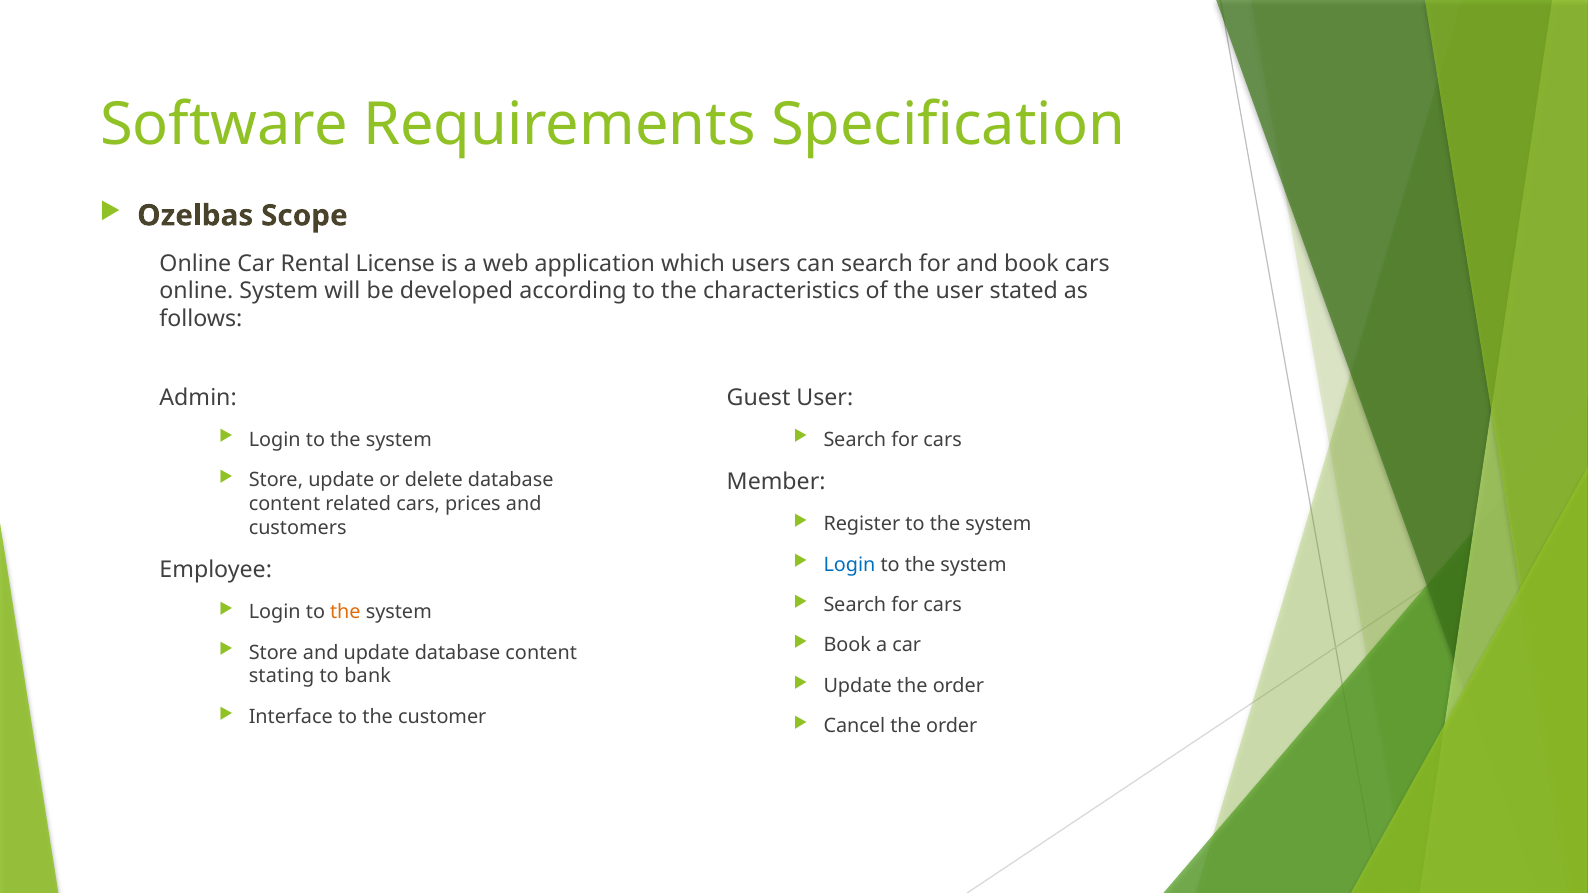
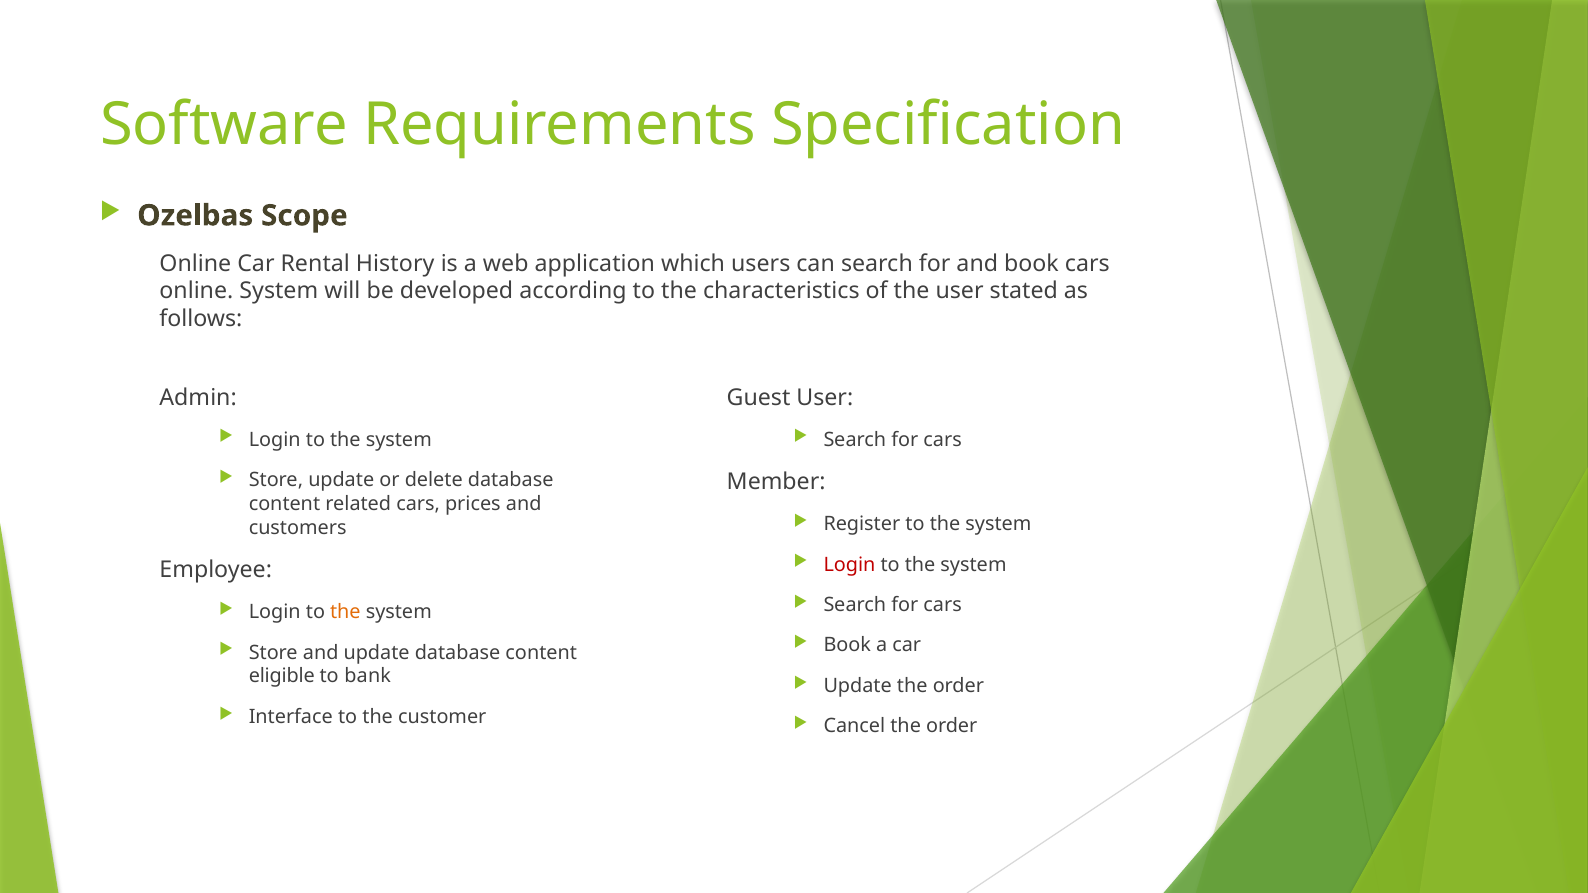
License: License -> History
Login at (849, 565) colour: blue -> red
stating: stating -> eligible
